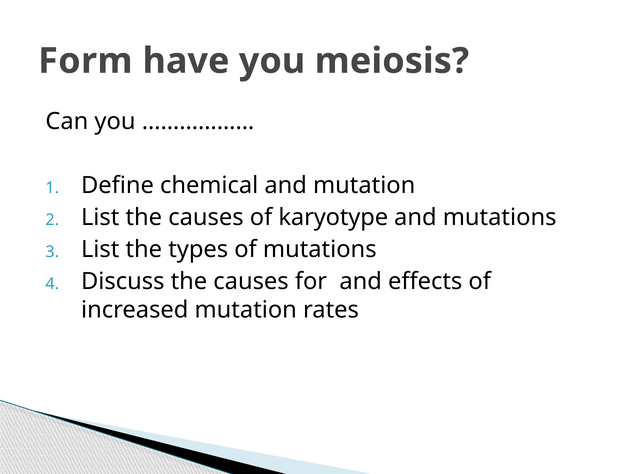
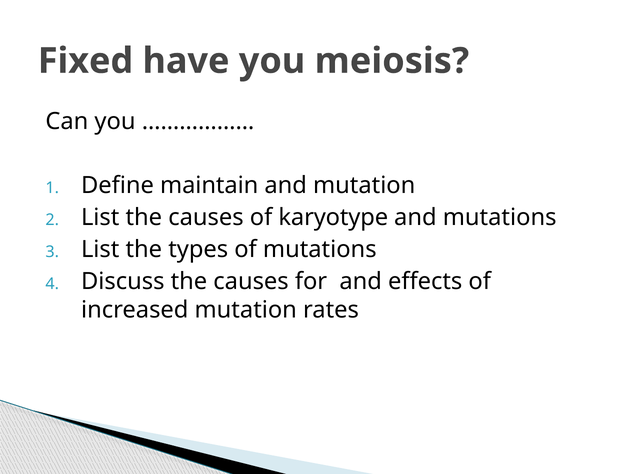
Form: Form -> Fixed
chemical: chemical -> maintain
